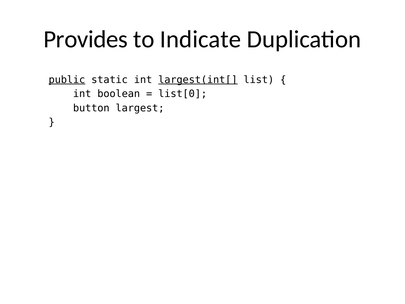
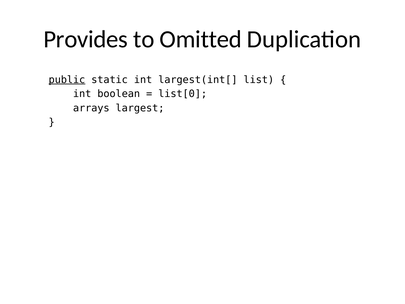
Indicate: Indicate -> Omitted
largest(int[ underline: present -> none
button: button -> arrays
